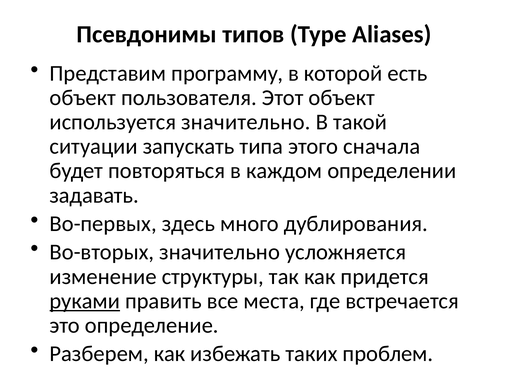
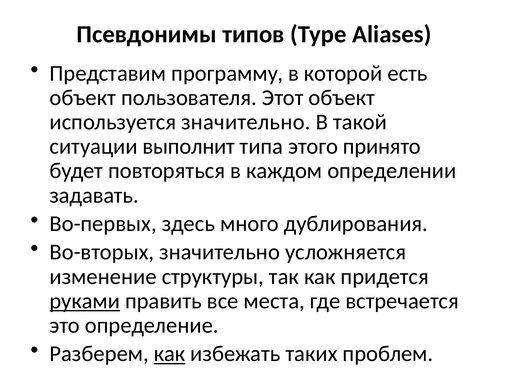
запускать: запускать -> выполнит
сначала: сначала -> принято
как at (170, 354) underline: none -> present
